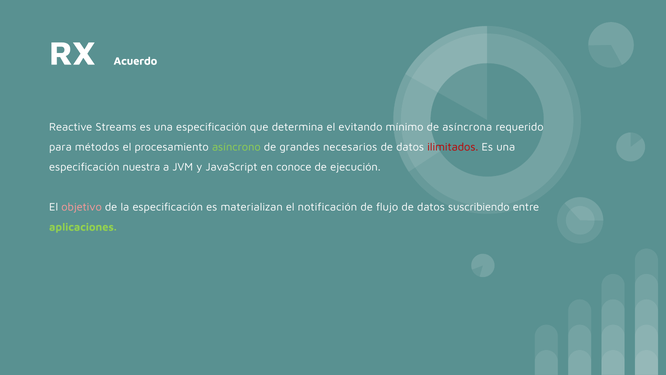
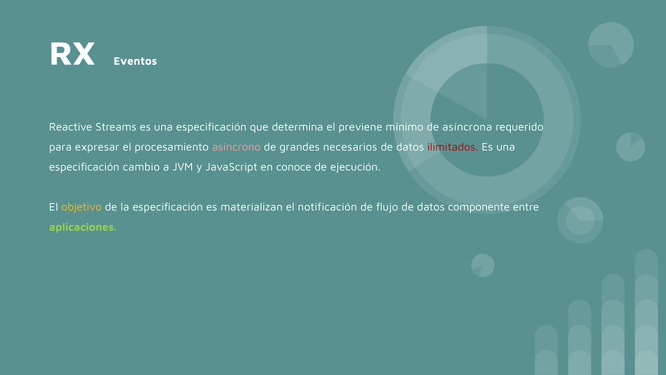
Acuerdo: Acuerdo -> Eventos
evitando: evitando -> previene
métodos: métodos -> expresar
asíncrono colour: light green -> pink
nuestra: nuestra -> cambio
objetivo colour: pink -> yellow
suscribiendo: suscribiendo -> componente
